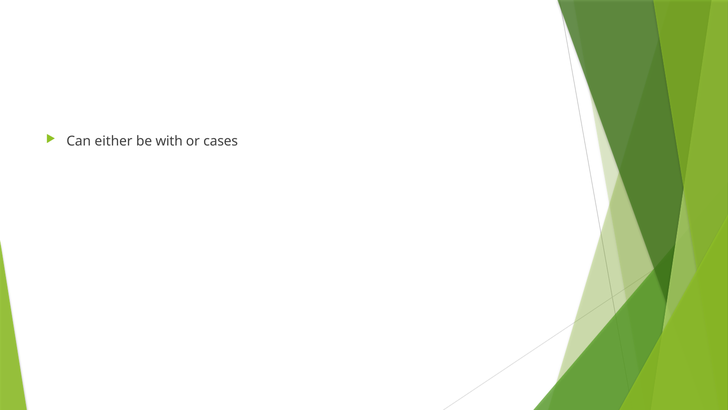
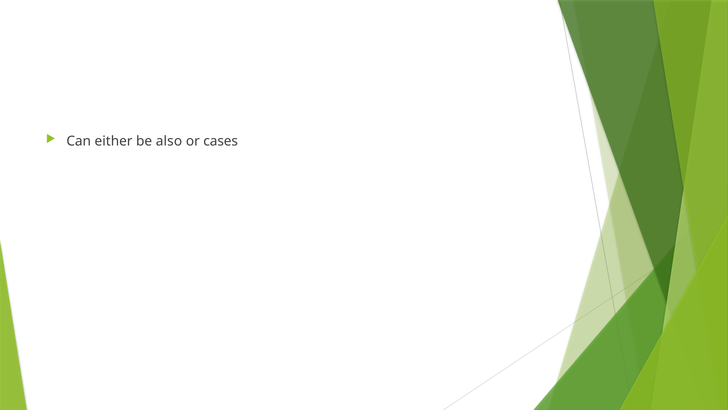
with: with -> also
